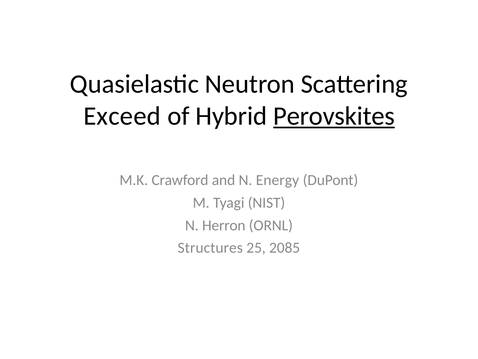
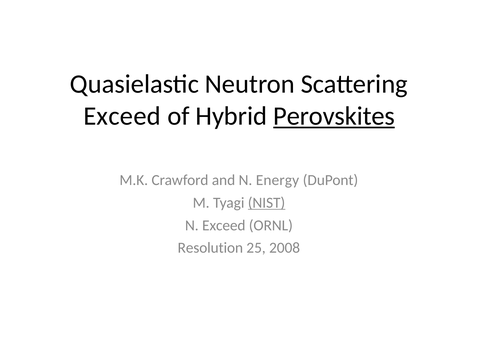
NIST underline: none -> present
N Herron: Herron -> Exceed
Structures: Structures -> Resolution
2085: 2085 -> 2008
